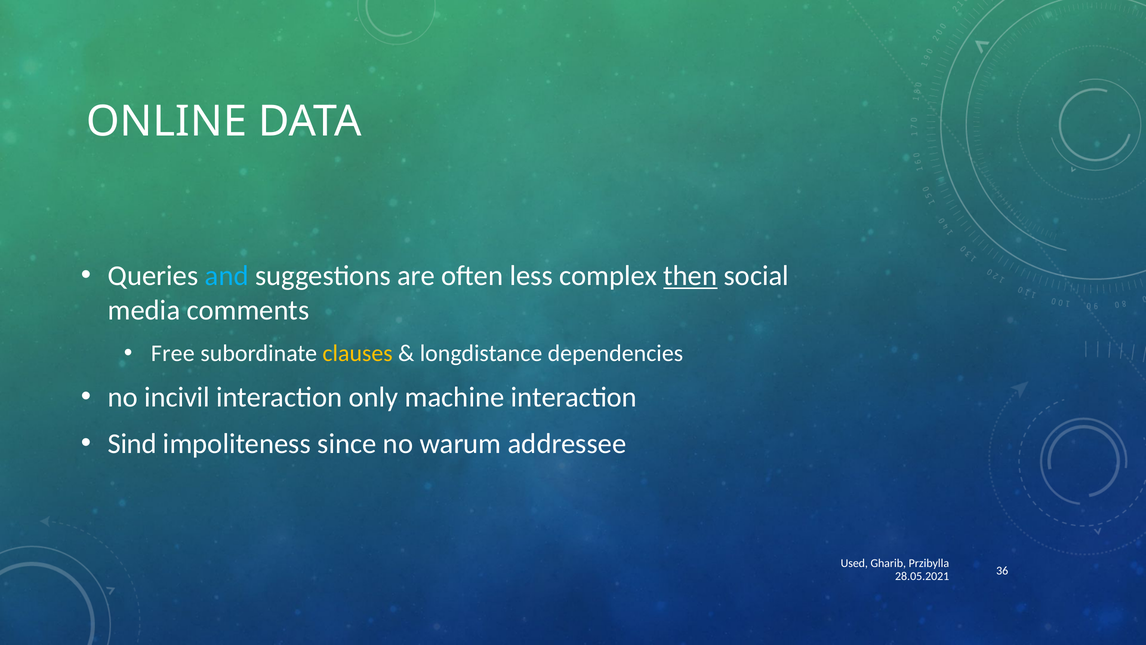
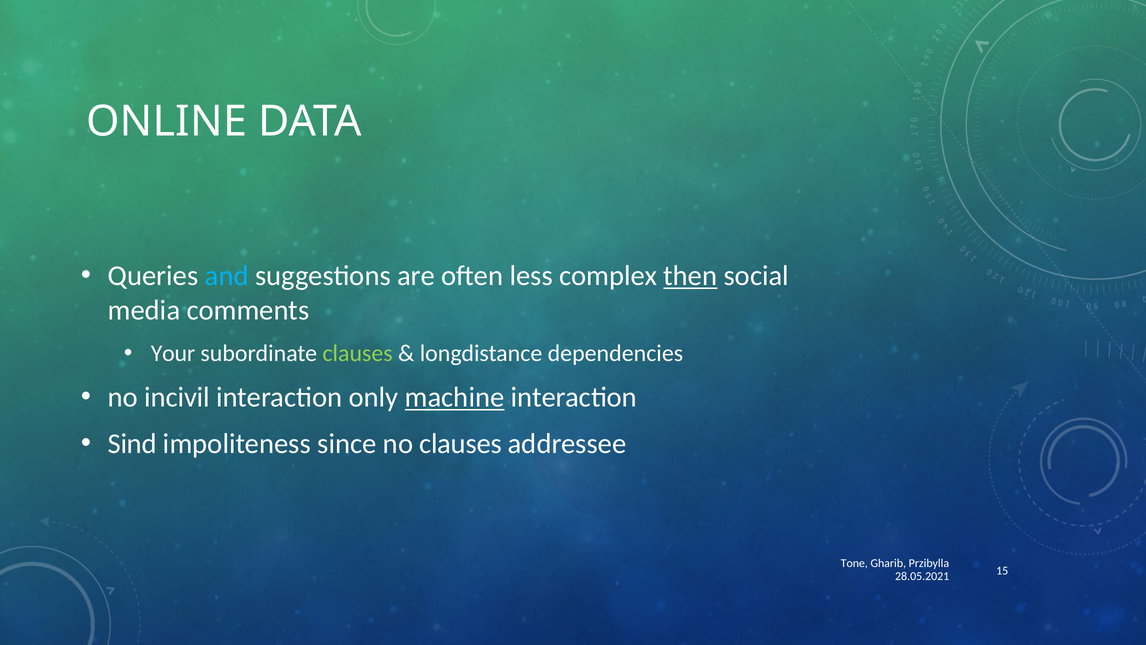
Free: Free -> Your
clauses at (358, 353) colour: yellow -> light green
machine underline: none -> present
no warum: warum -> clauses
Used: Used -> Tone
36: 36 -> 15
